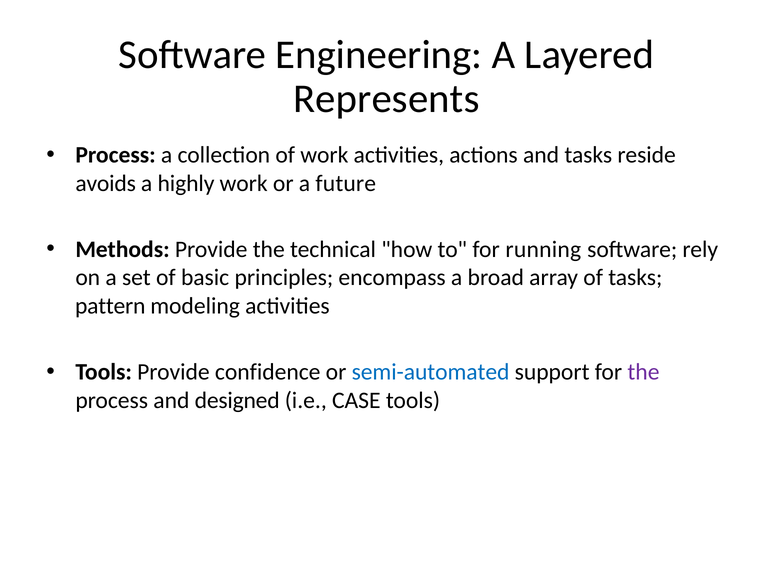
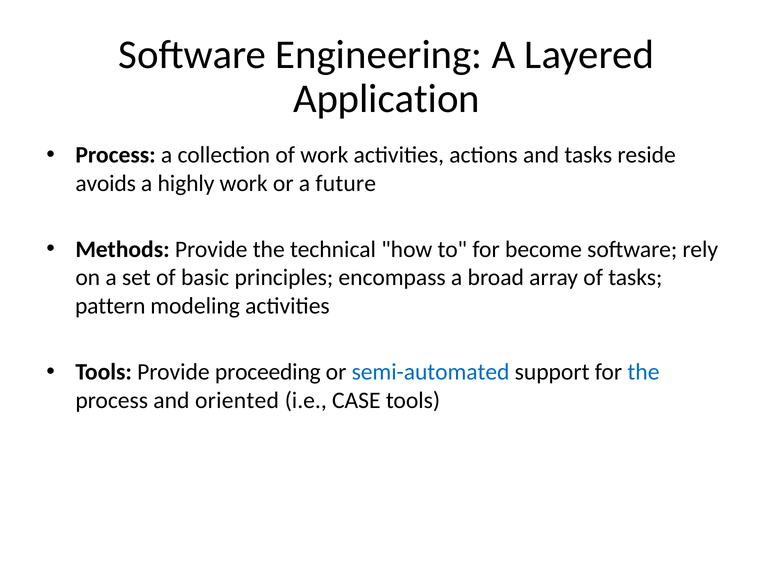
Represents: Represents -> Application
running: running -> become
confidence: confidence -> proceeding
the at (643, 372) colour: purple -> blue
designed: designed -> oriented
